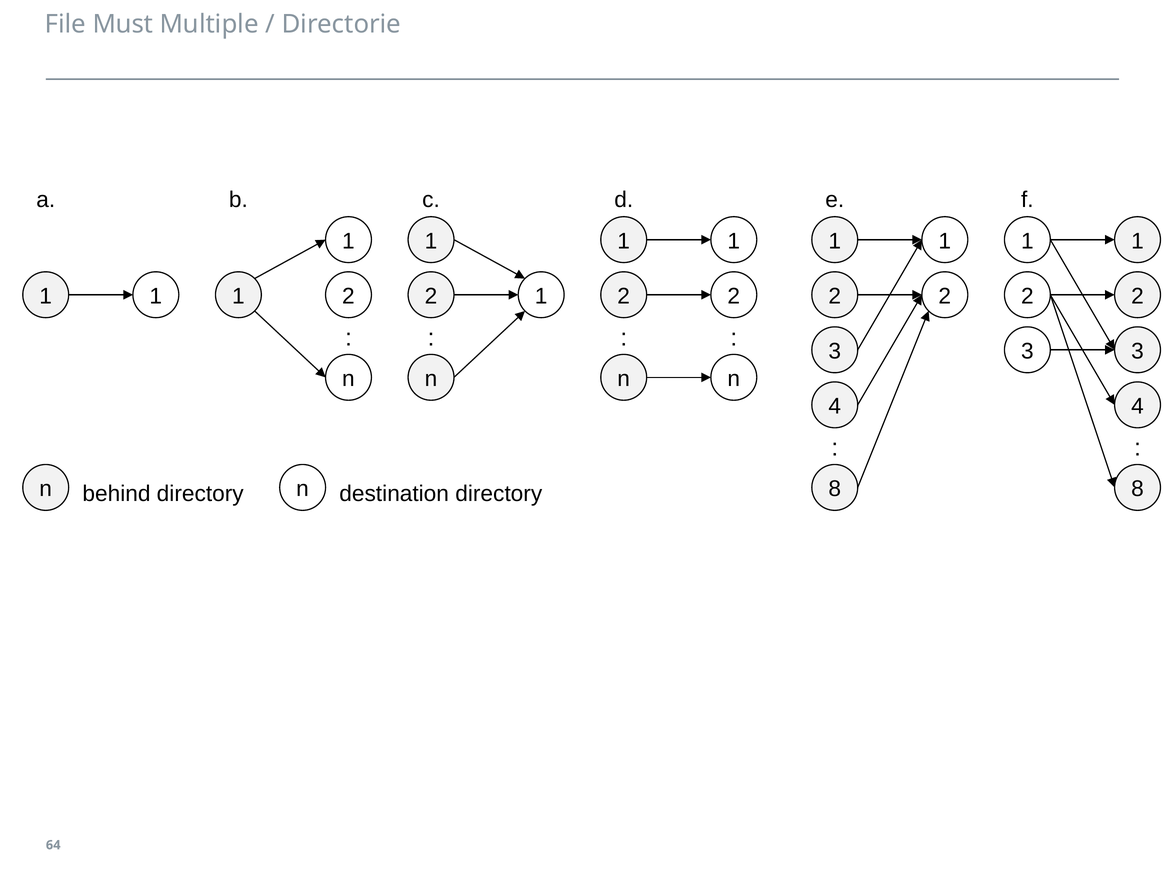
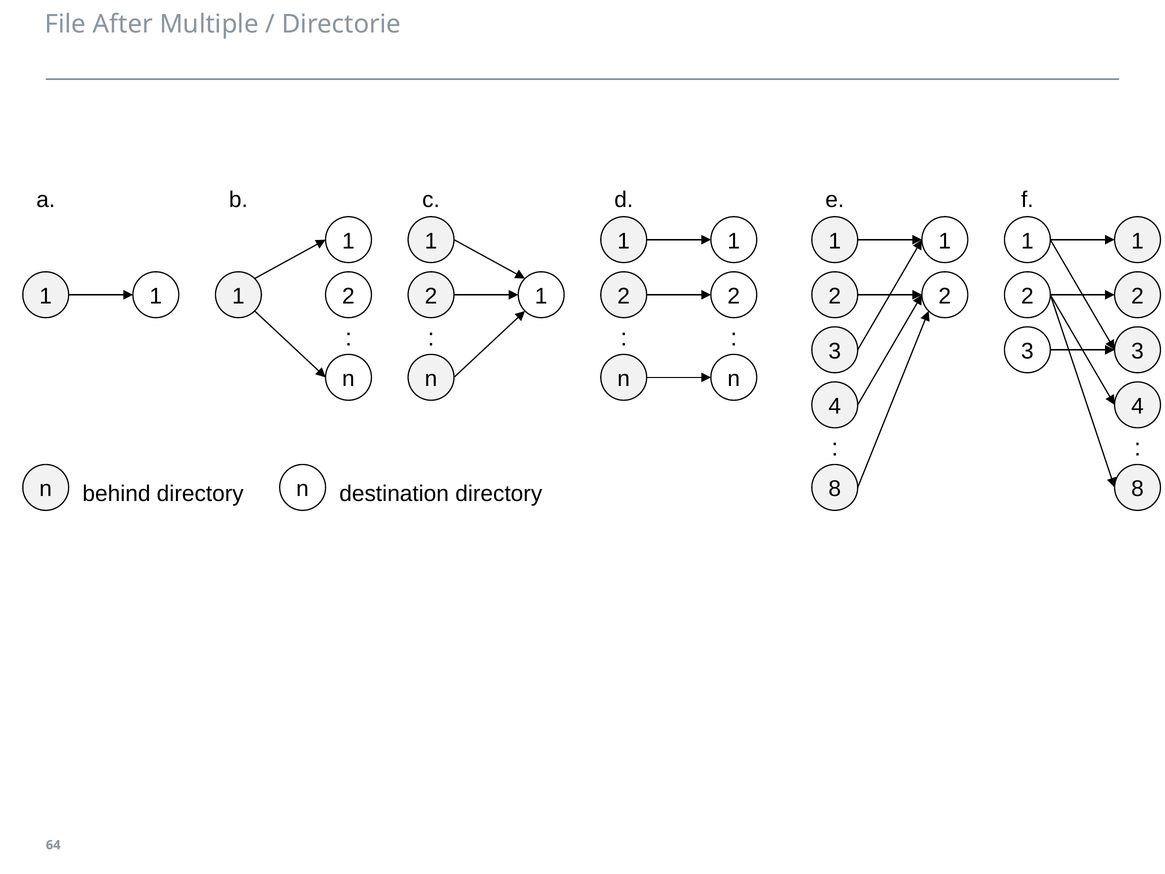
Must: Must -> After
